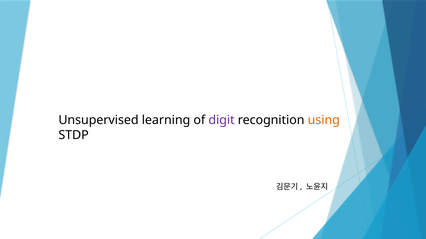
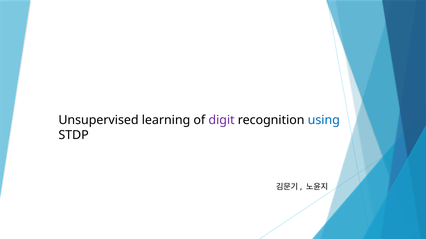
using colour: orange -> blue
